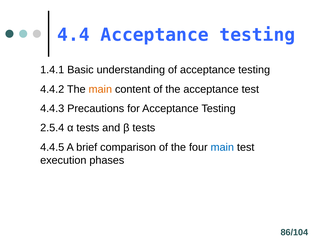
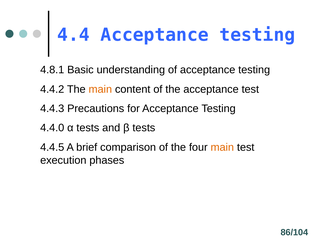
1.4.1: 1.4.1 -> 4.8.1
2.5.4: 2.5.4 -> 4.4.0
main at (222, 147) colour: blue -> orange
